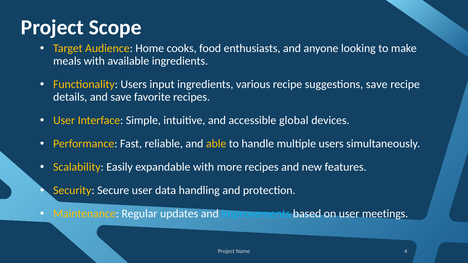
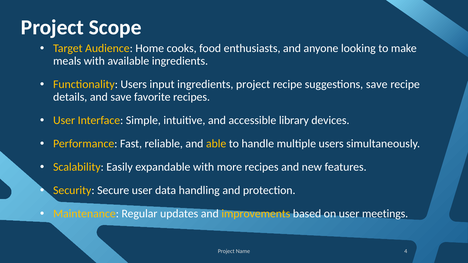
ingredients various: various -> project
global: global -> library
improvements colour: light blue -> yellow
